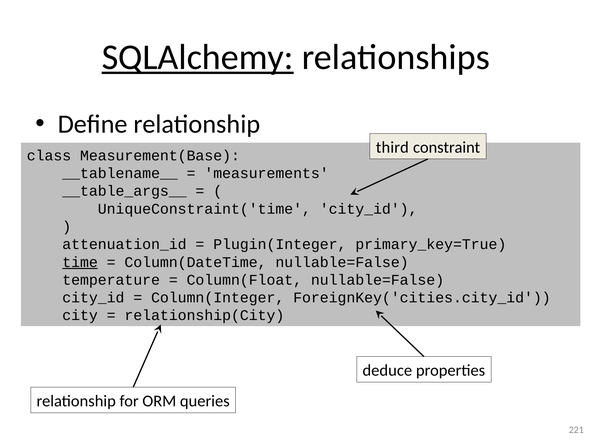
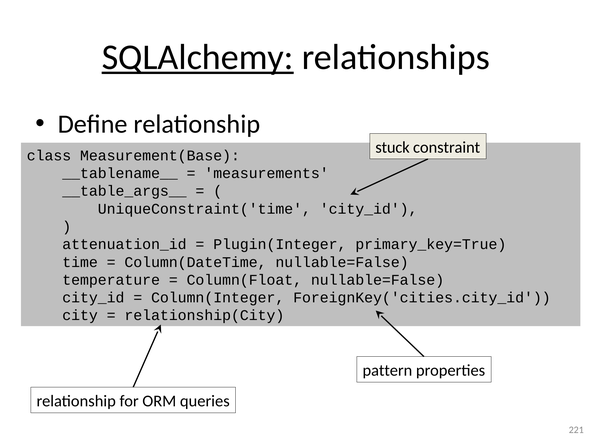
third: third -> stuck
time underline: present -> none
deduce: deduce -> pattern
